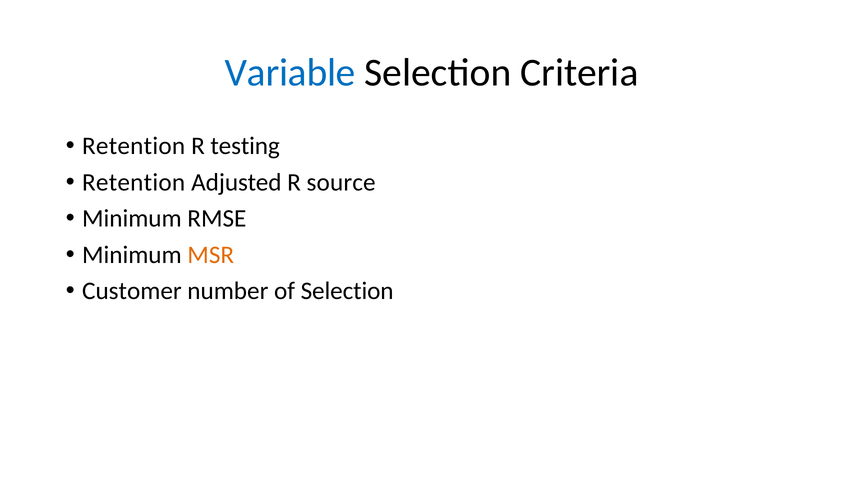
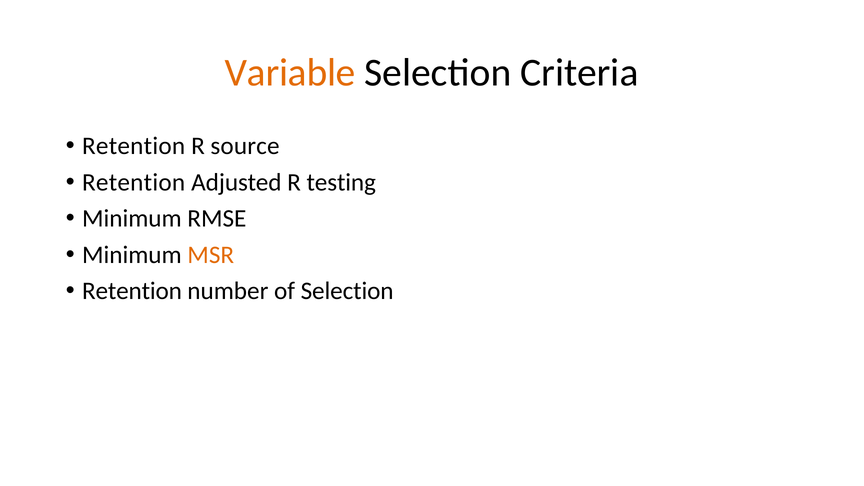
Variable colour: blue -> orange
testing: testing -> source
source: source -> testing
Customer at (132, 291): Customer -> Retention
